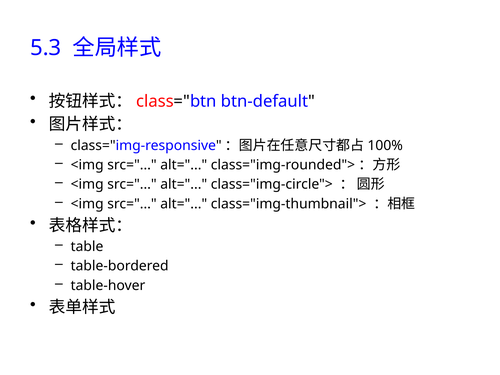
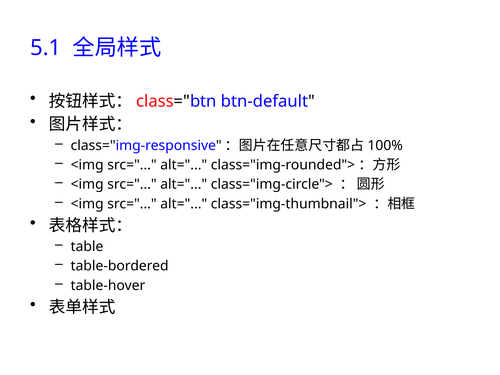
5.3: 5.3 -> 5.1
